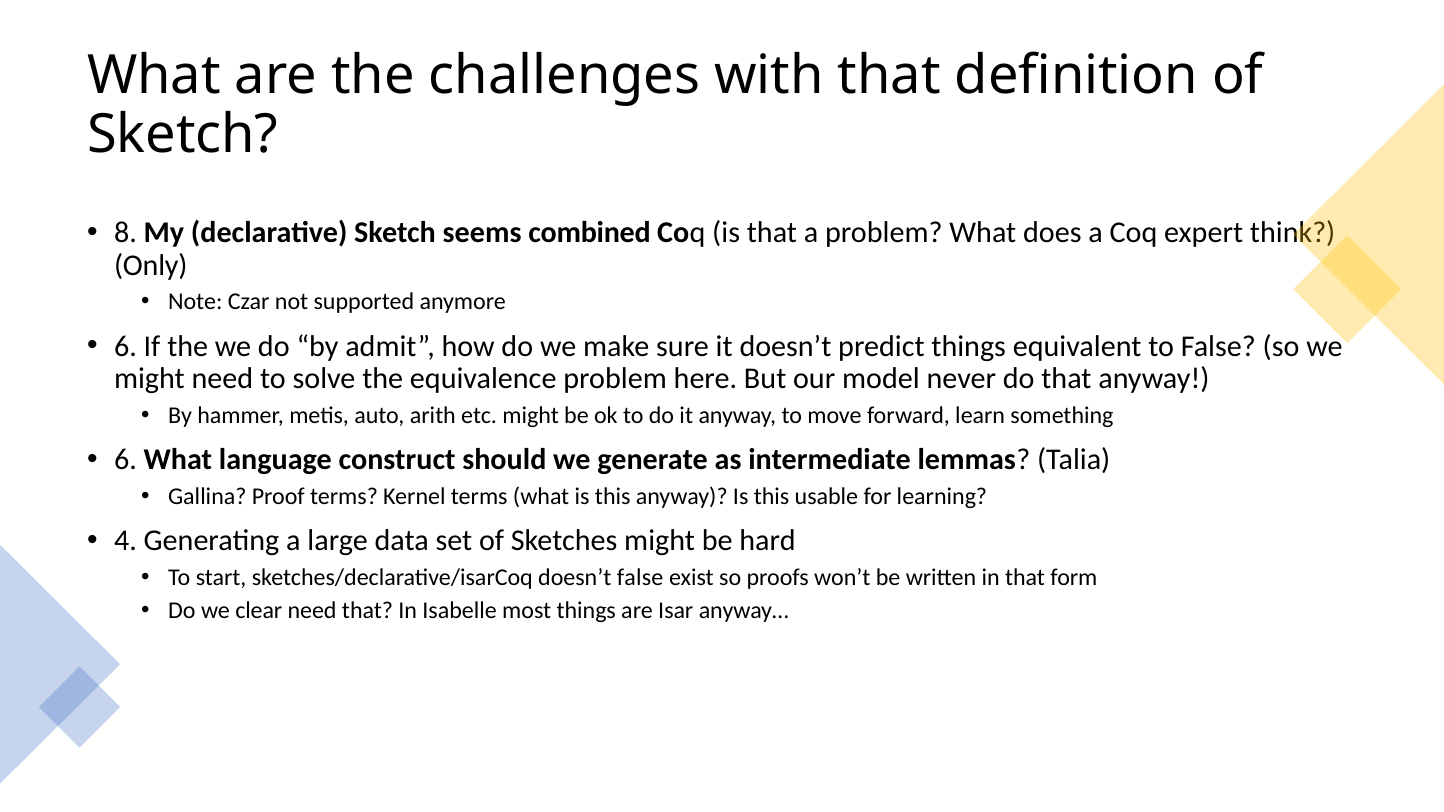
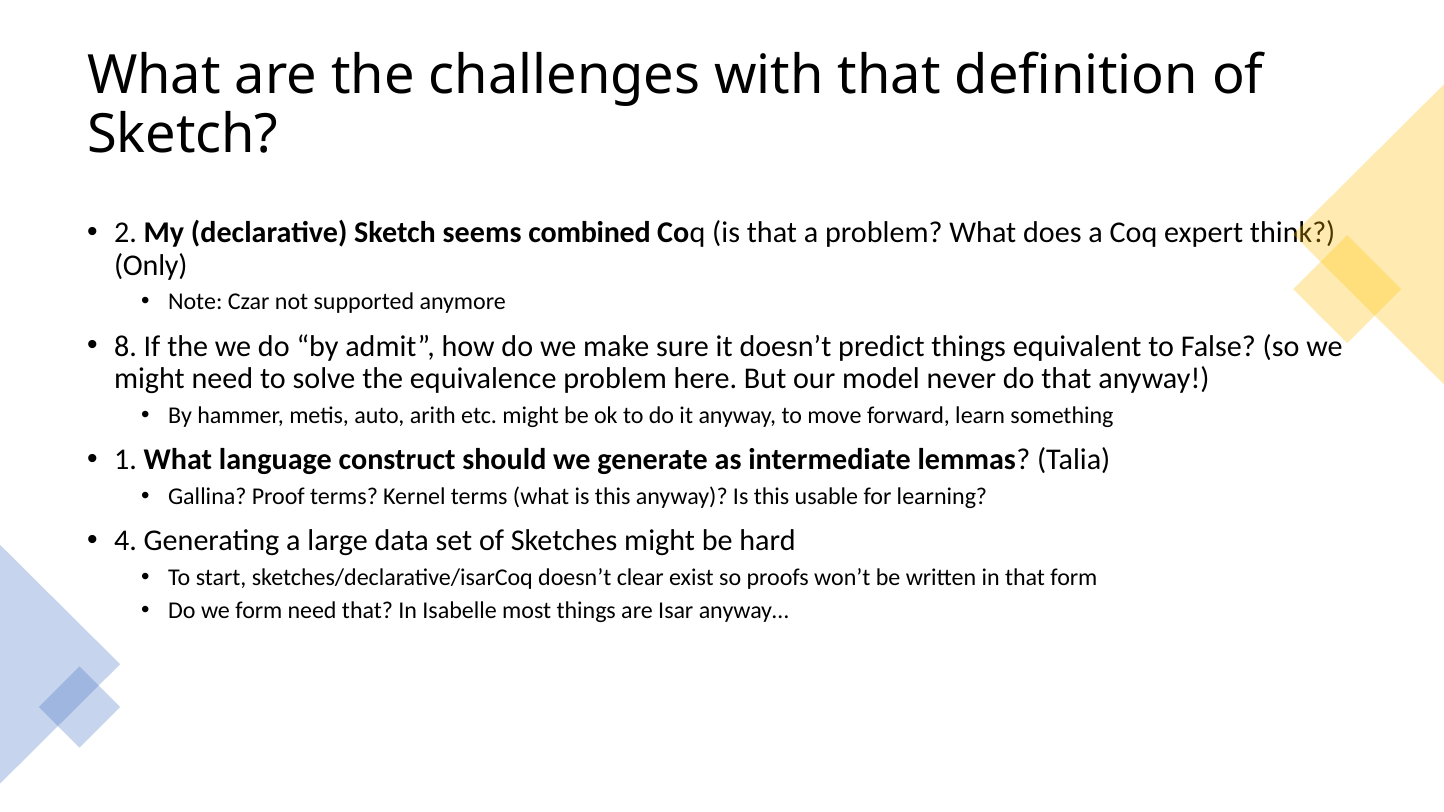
8: 8 -> 2
6 at (125, 346): 6 -> 8
6 at (125, 460): 6 -> 1
doesn’t false: false -> clear
we clear: clear -> form
